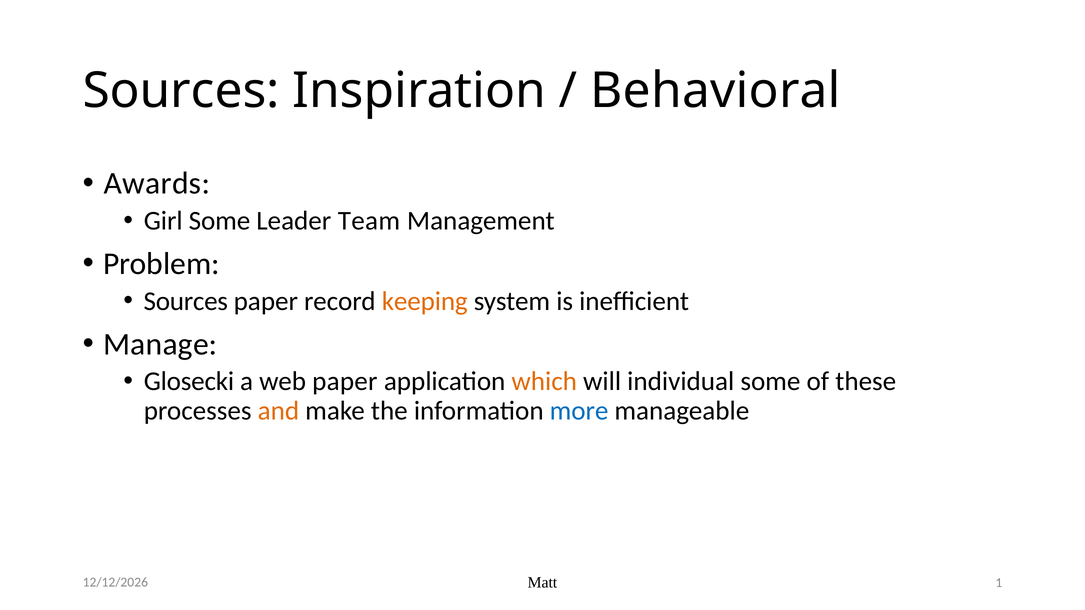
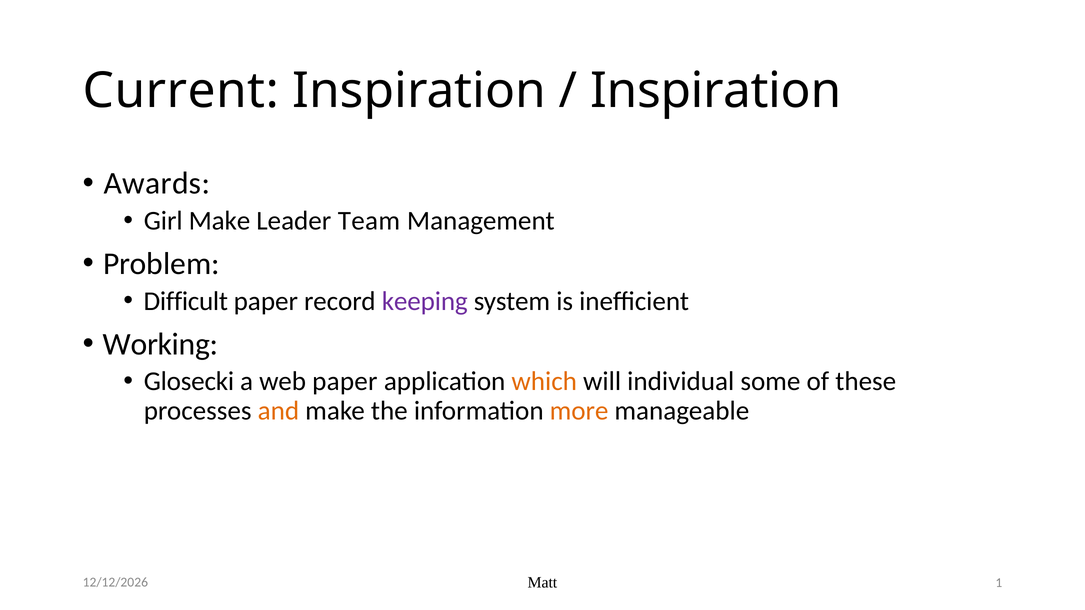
Sources at (181, 91): Sources -> Current
Behavioral at (716, 91): Behavioral -> Inspiration
Girl Some: Some -> Make
Sources at (186, 301): Sources -> Difficult
keeping colour: orange -> purple
Manage: Manage -> Working
more colour: blue -> orange
